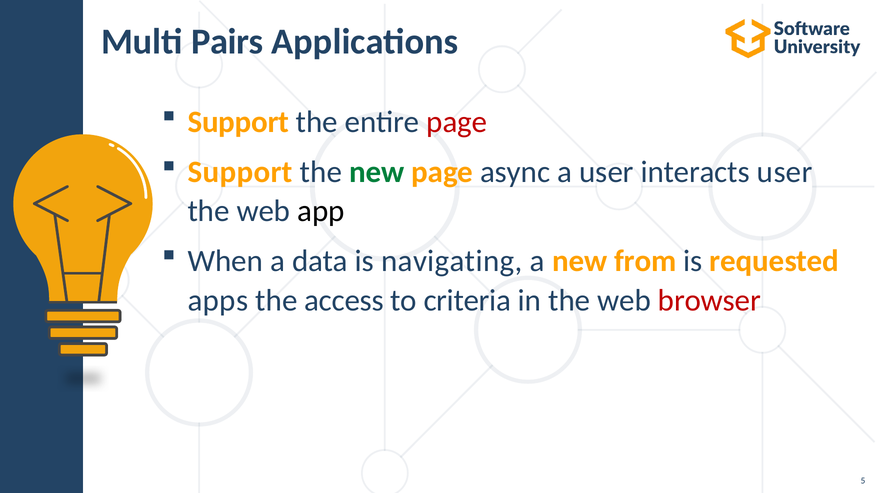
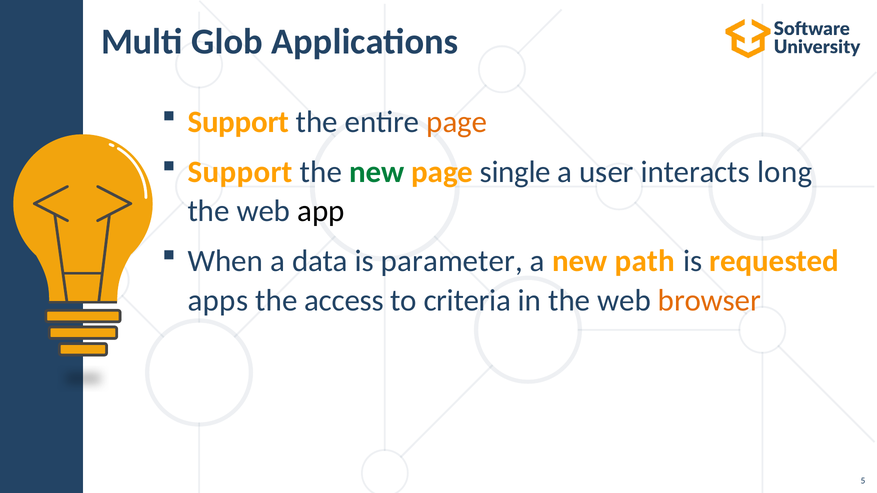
Pairs: Pairs -> Glob
page at (457, 122) colour: red -> orange
async: async -> single
interacts user: user -> long
navigating: navigating -> parameter
from: from -> path
browser colour: red -> orange
